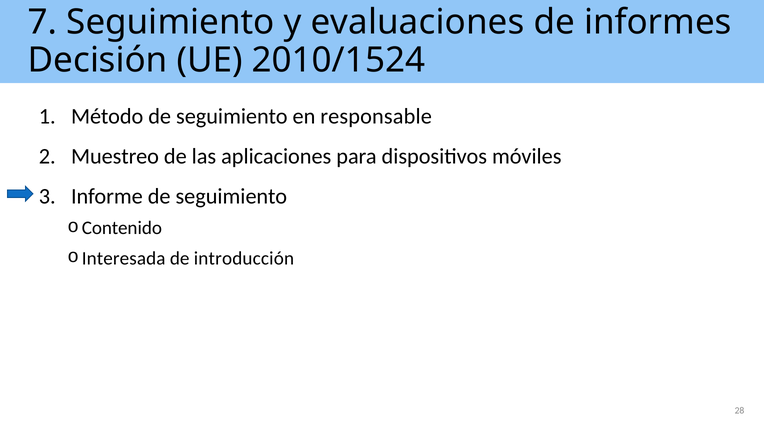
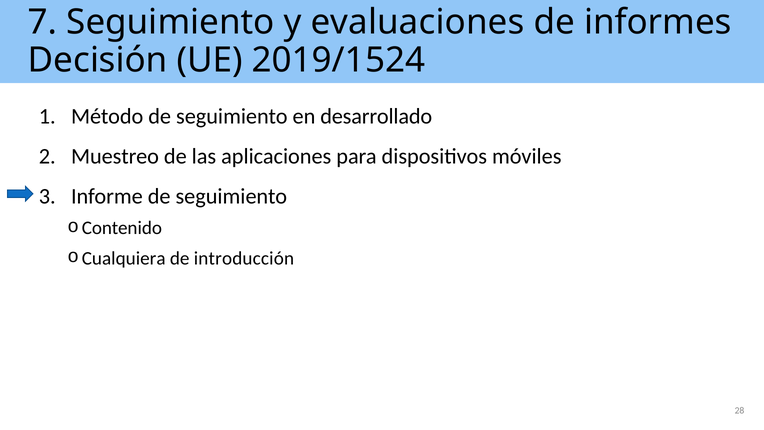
2010/1524: 2010/1524 -> 2019/1524
responsable: responsable -> desarrollado
Interesada: Interesada -> Cualquiera
